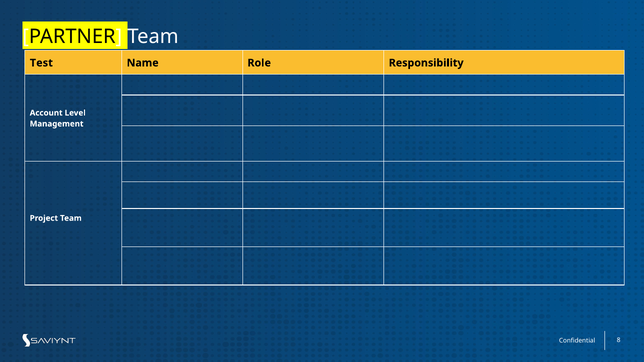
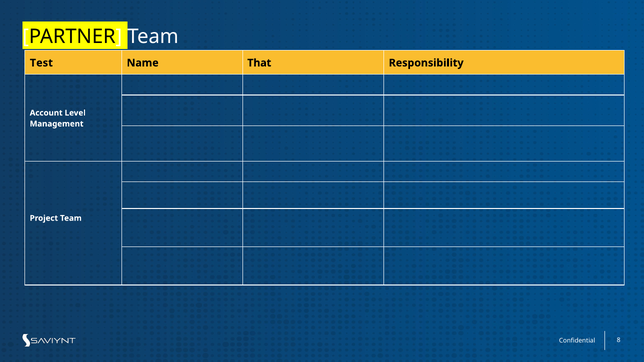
Role: Role -> That
